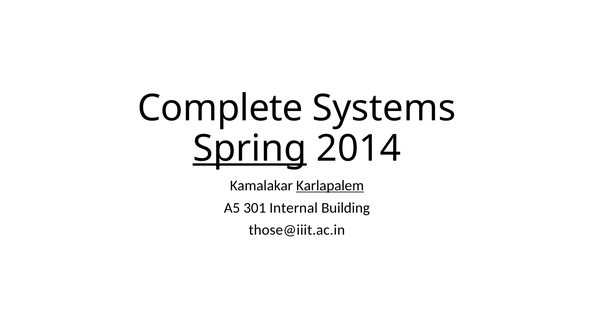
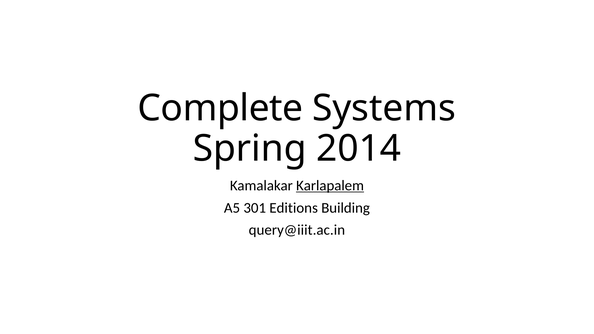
Spring underline: present -> none
Internal: Internal -> Editions
those@iiit.ac.in: those@iiit.ac.in -> query@iiit.ac.in
